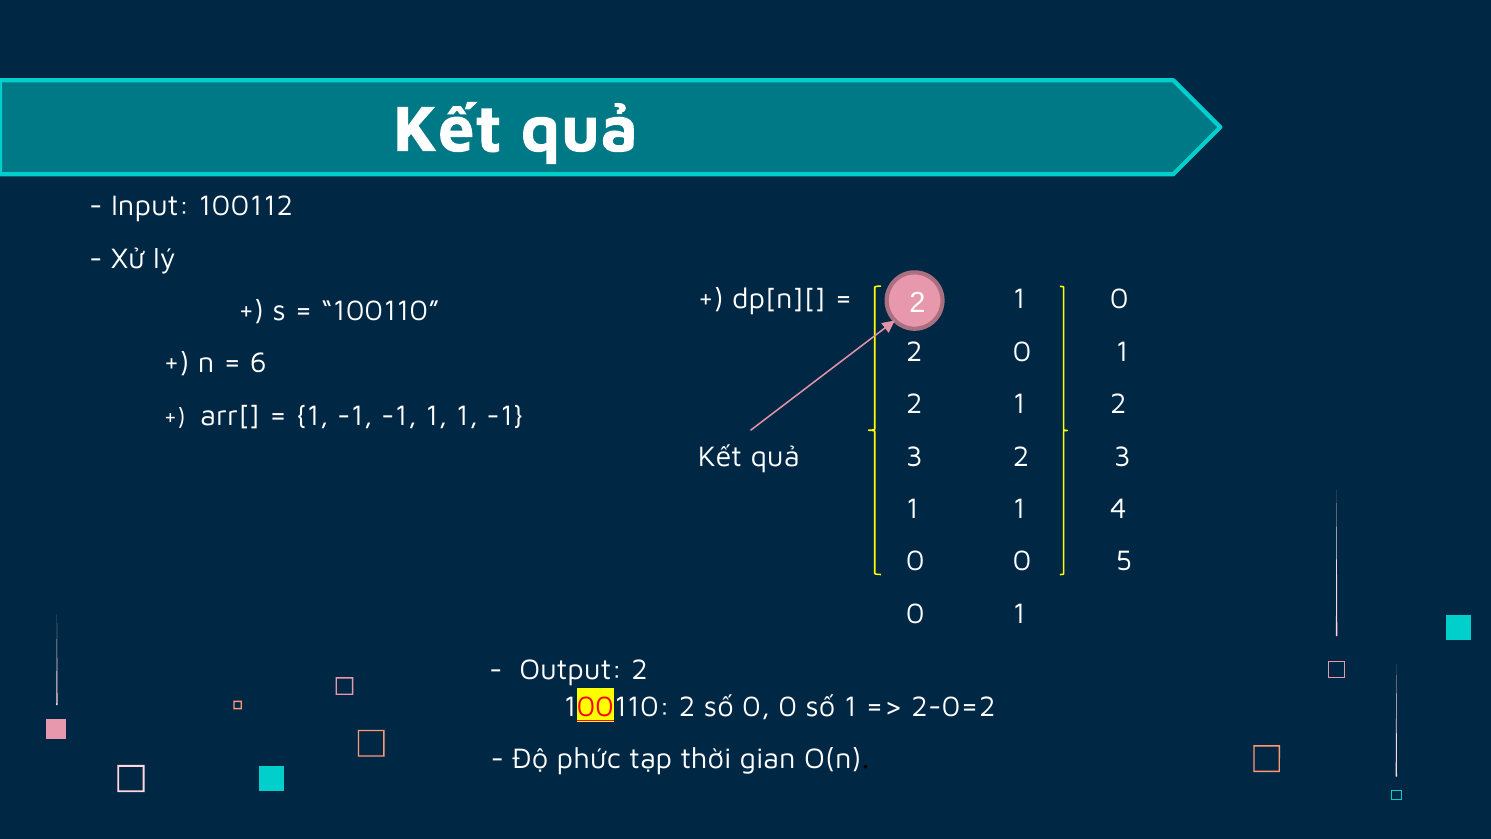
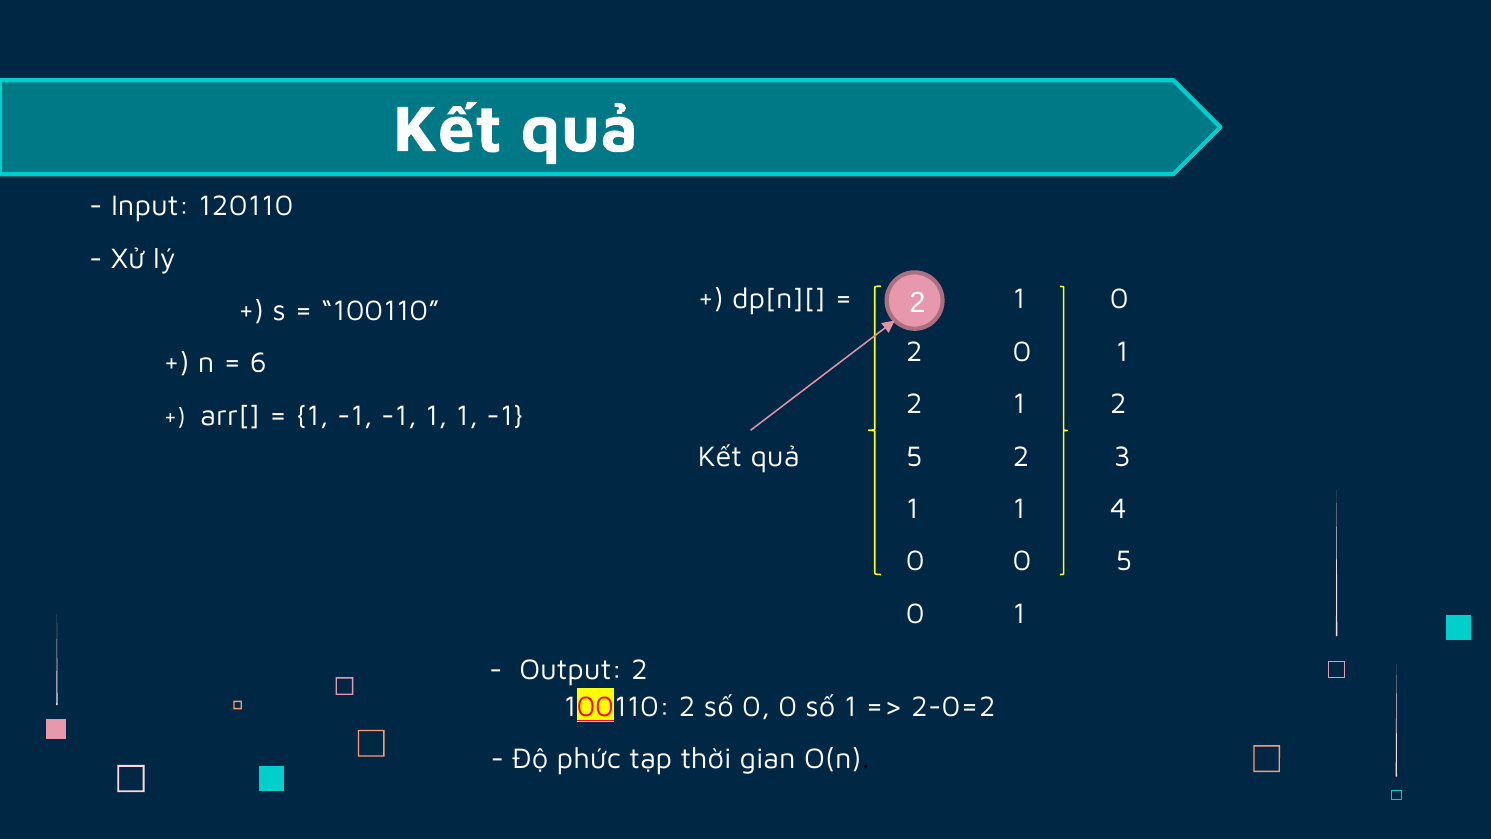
100112: 100112 -> 120110
quả 3: 3 -> 5
